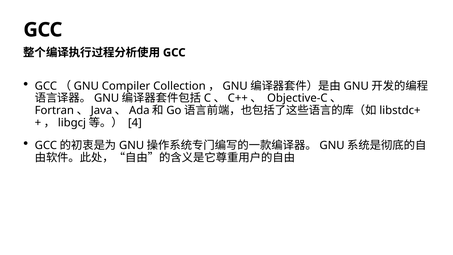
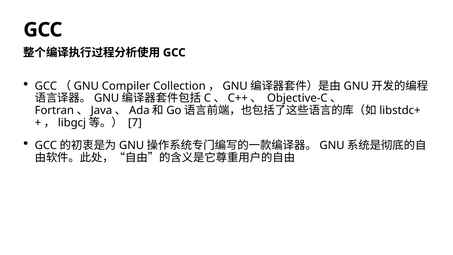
4: 4 -> 7
